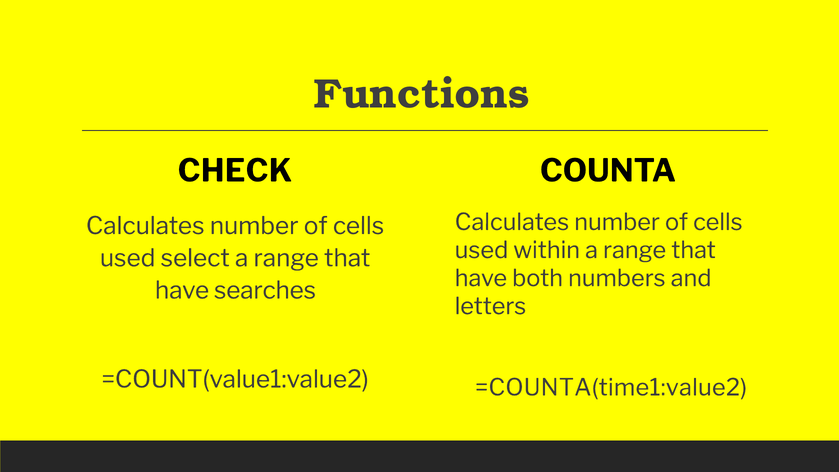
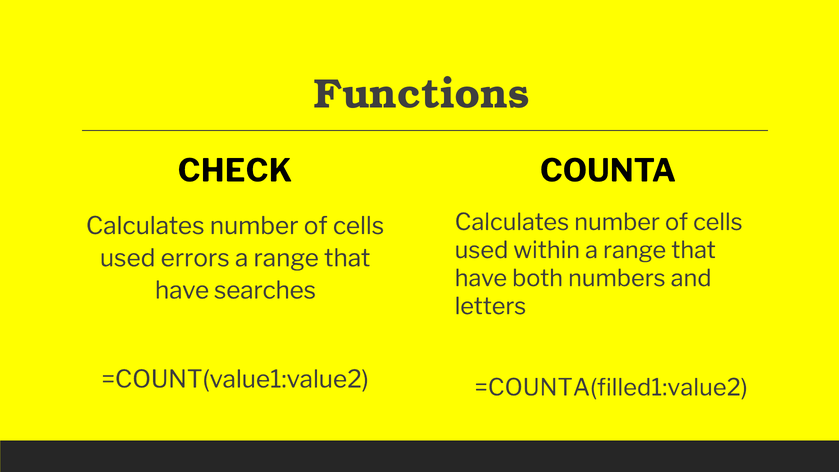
select: select -> errors
=COUNTA(time1:value2: =COUNTA(time1:value2 -> =COUNTA(filled1:value2
